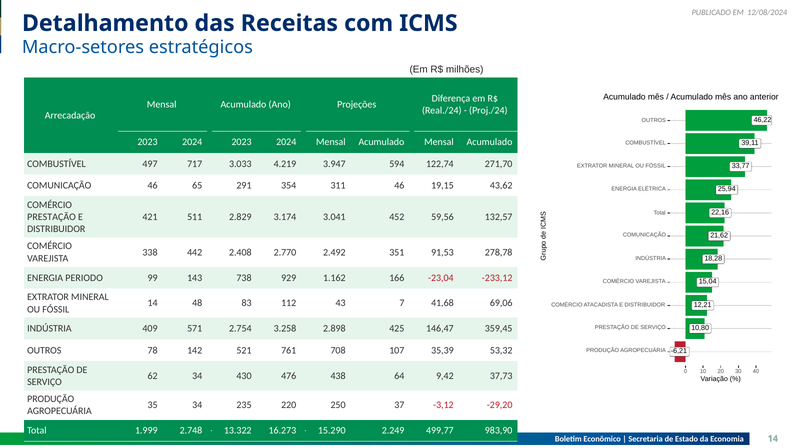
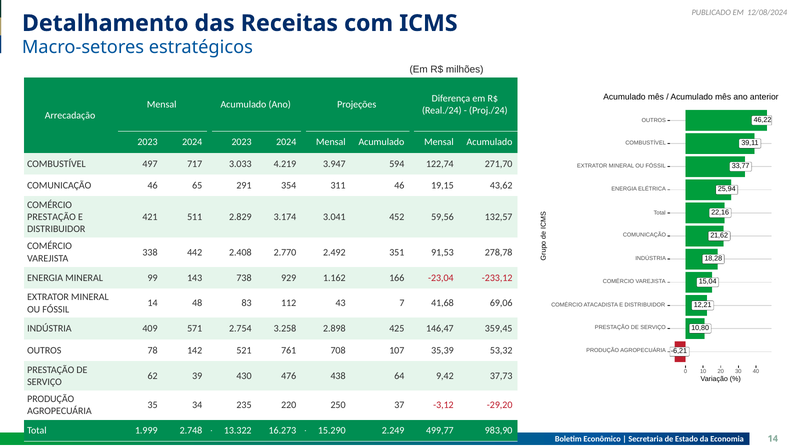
ENERGIA PERIODO: PERIODO -> MINERAL
62 34: 34 -> 39
